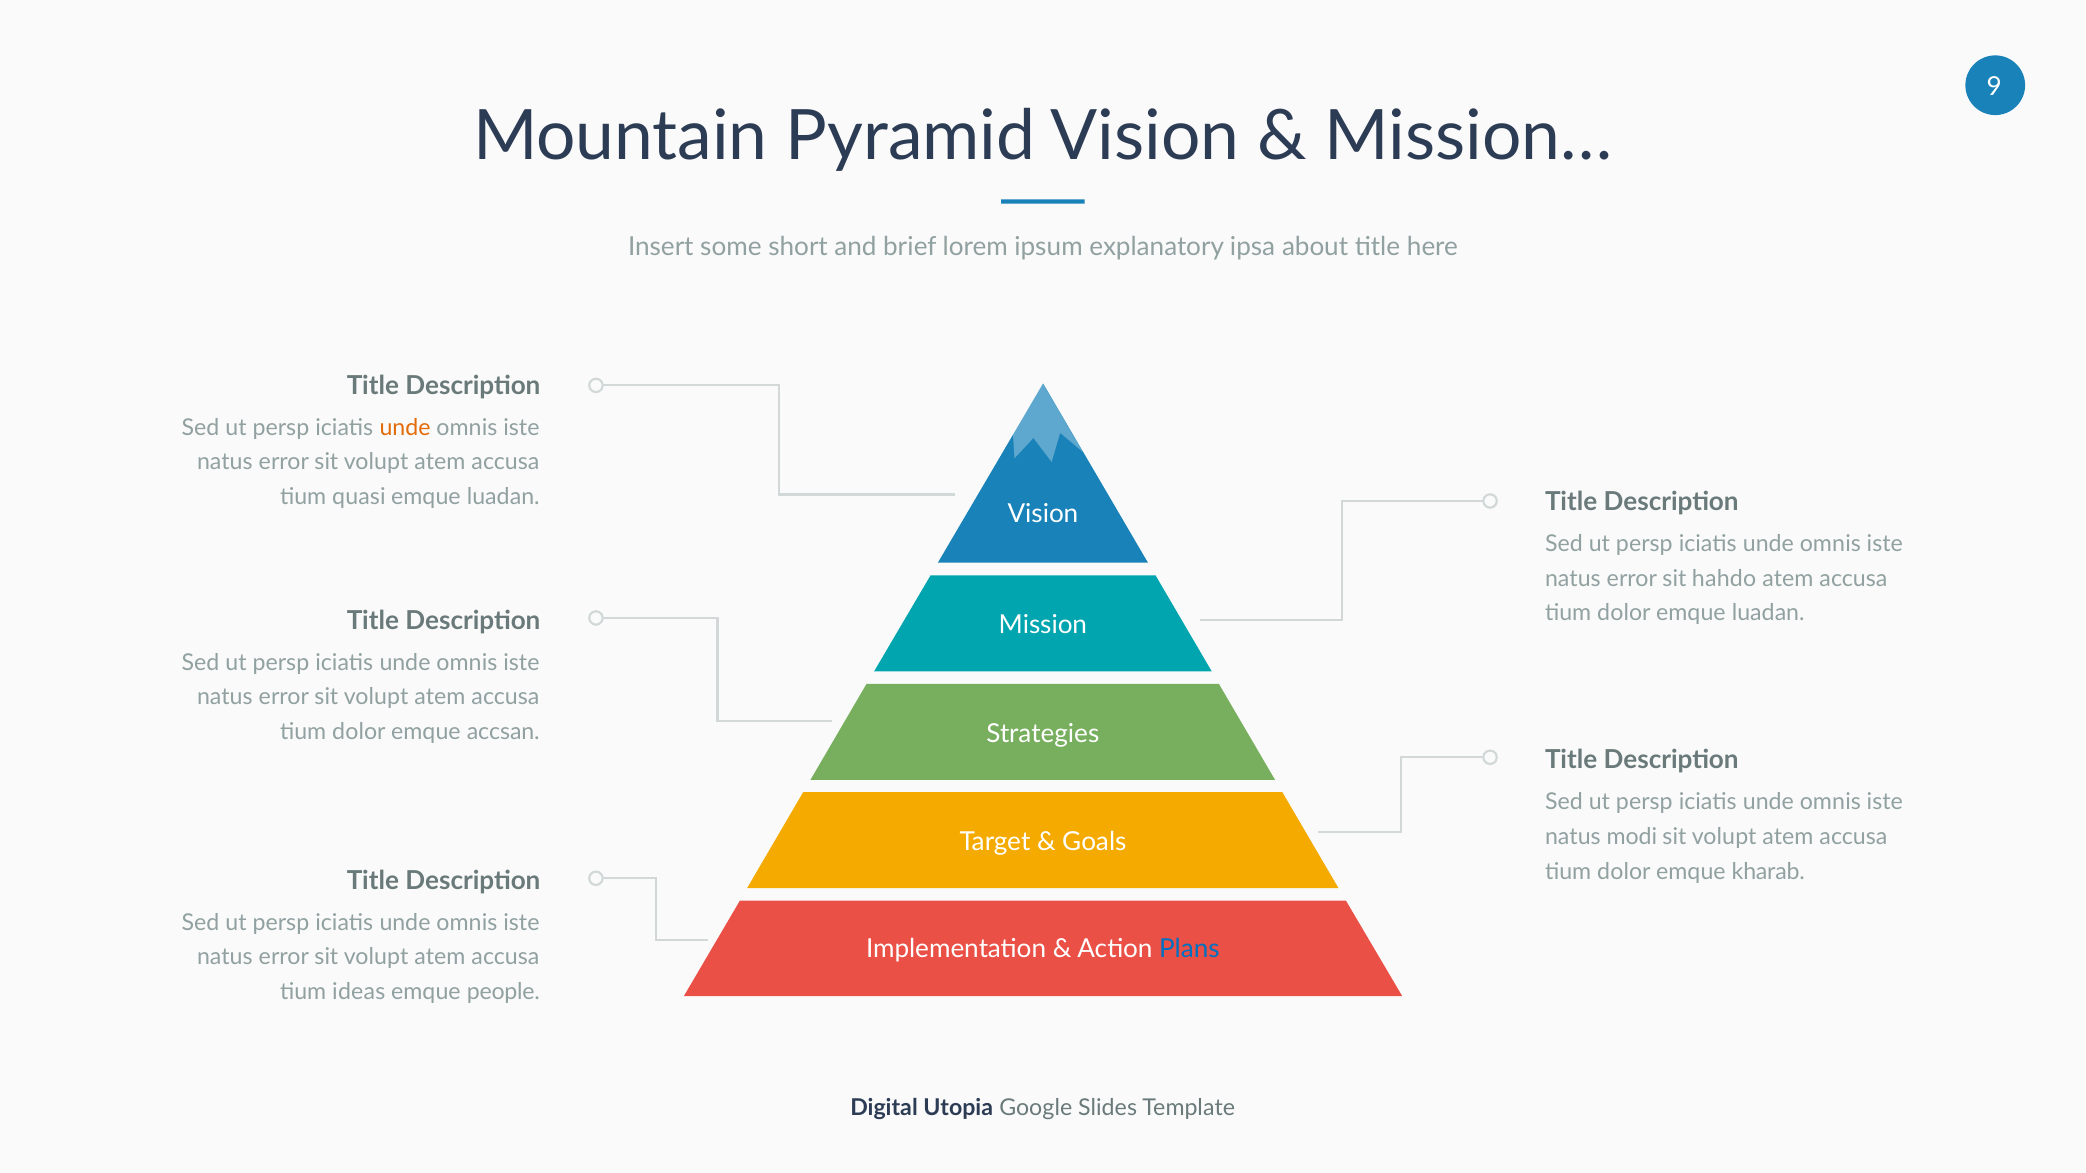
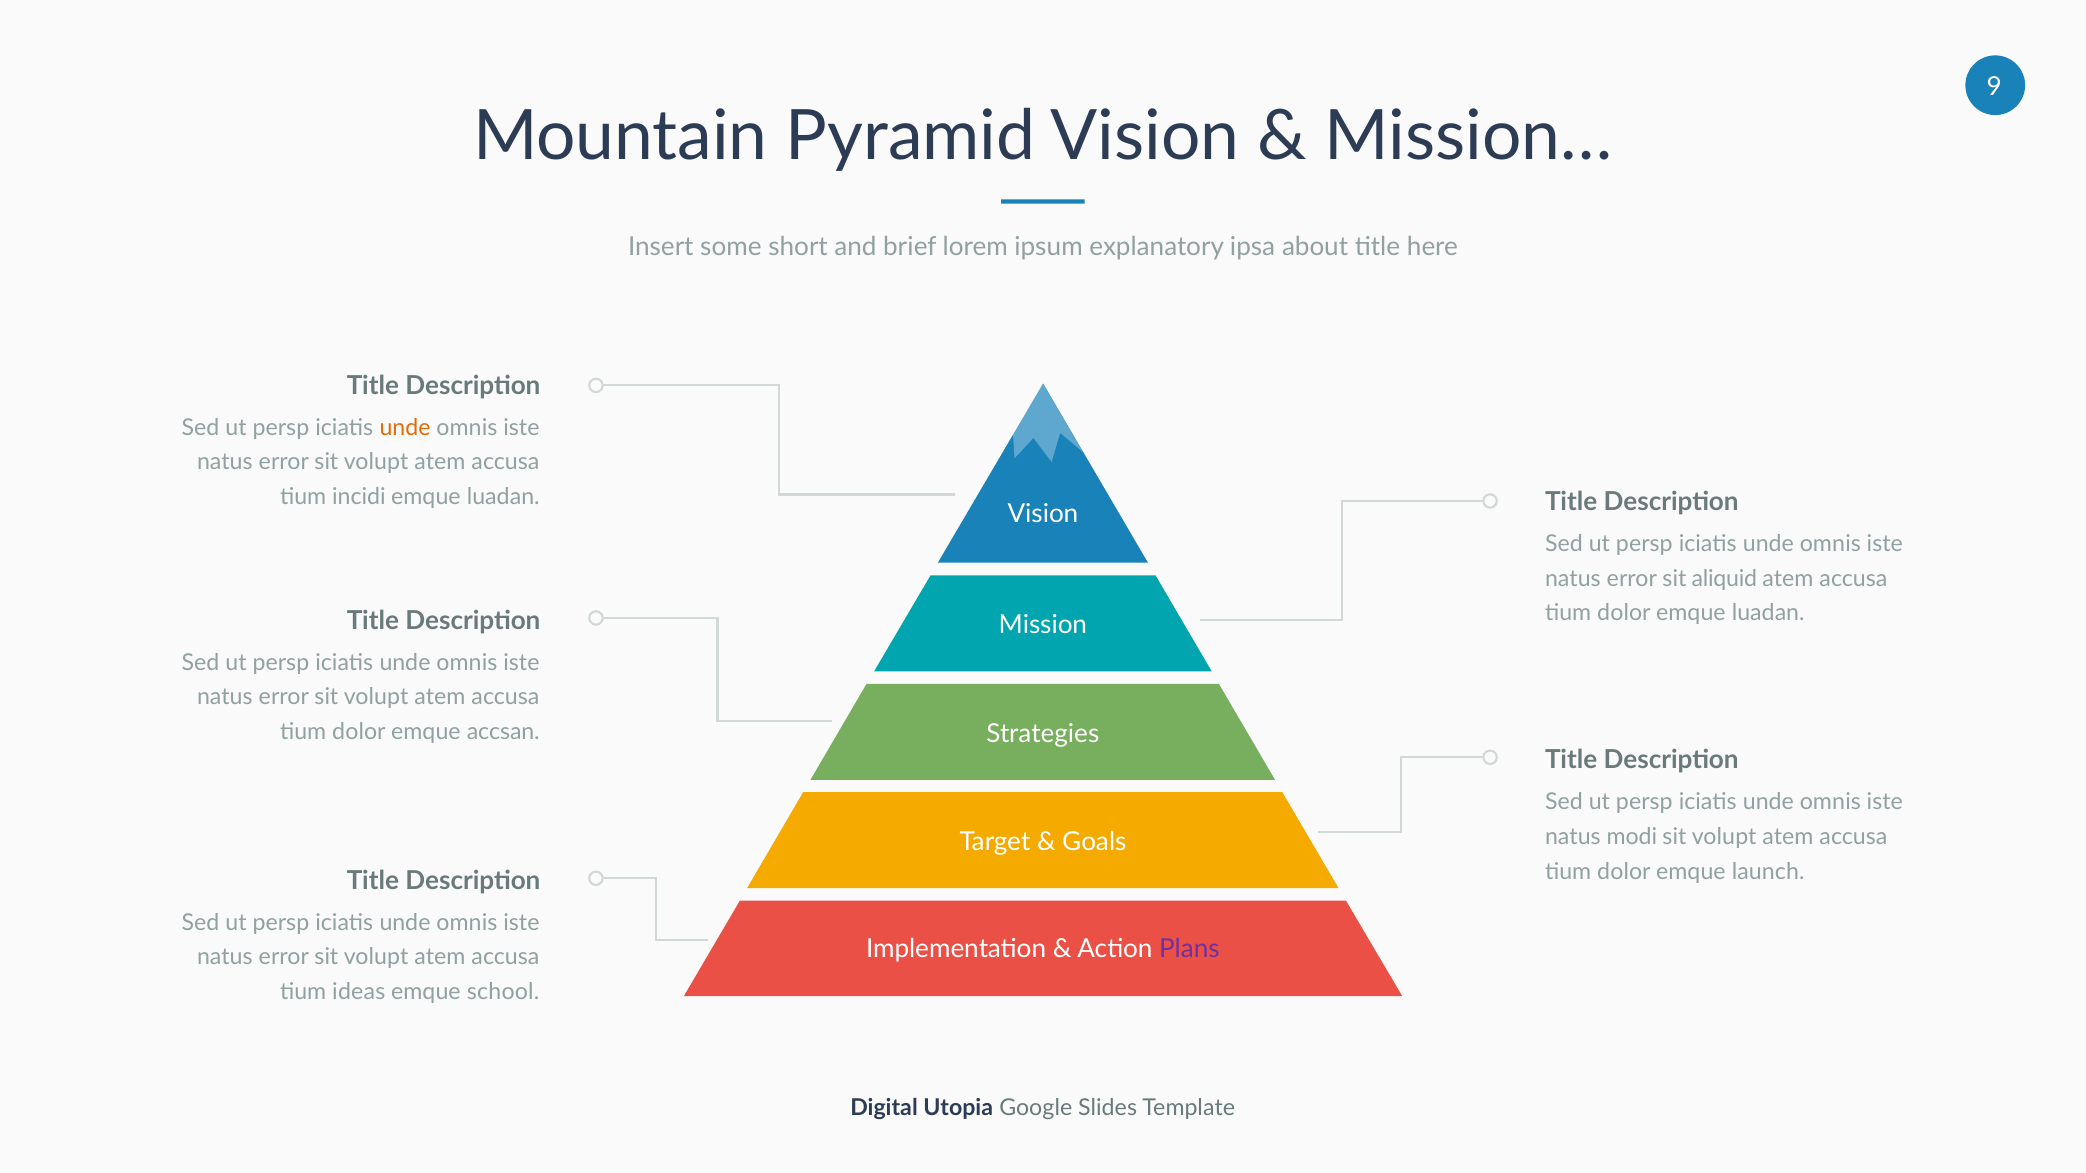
quasi: quasi -> incidi
hahdo: hahdo -> aliquid
kharab: kharab -> launch
Plans colour: blue -> purple
people: people -> school
